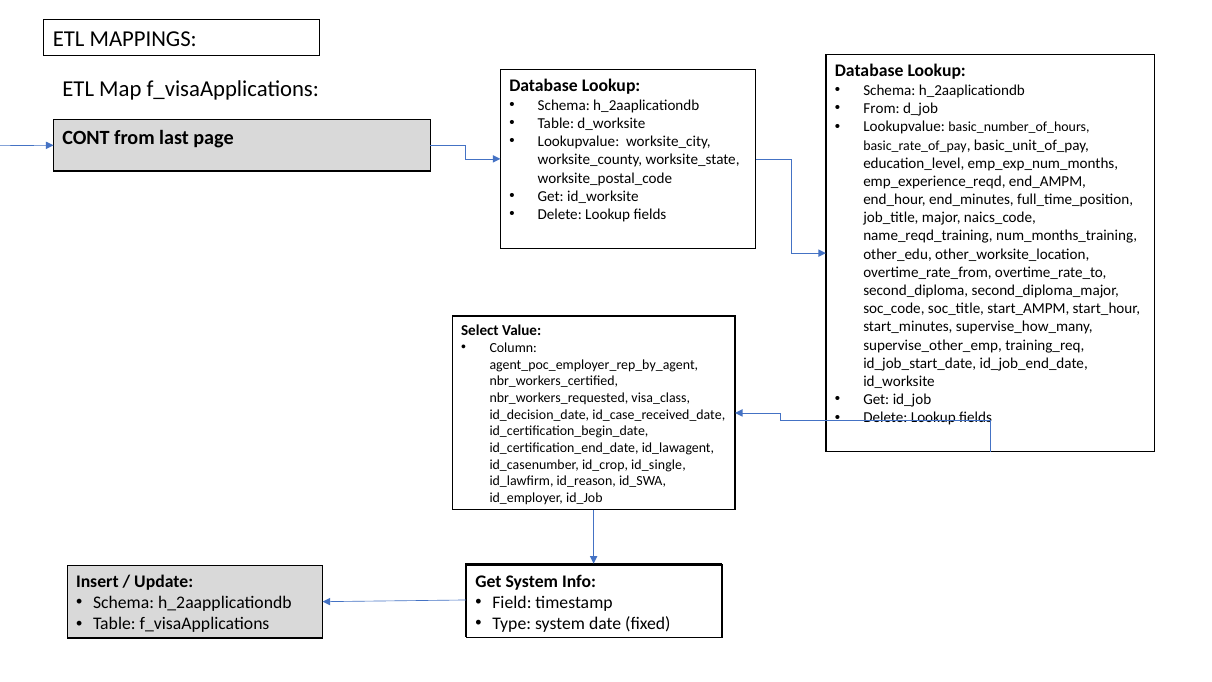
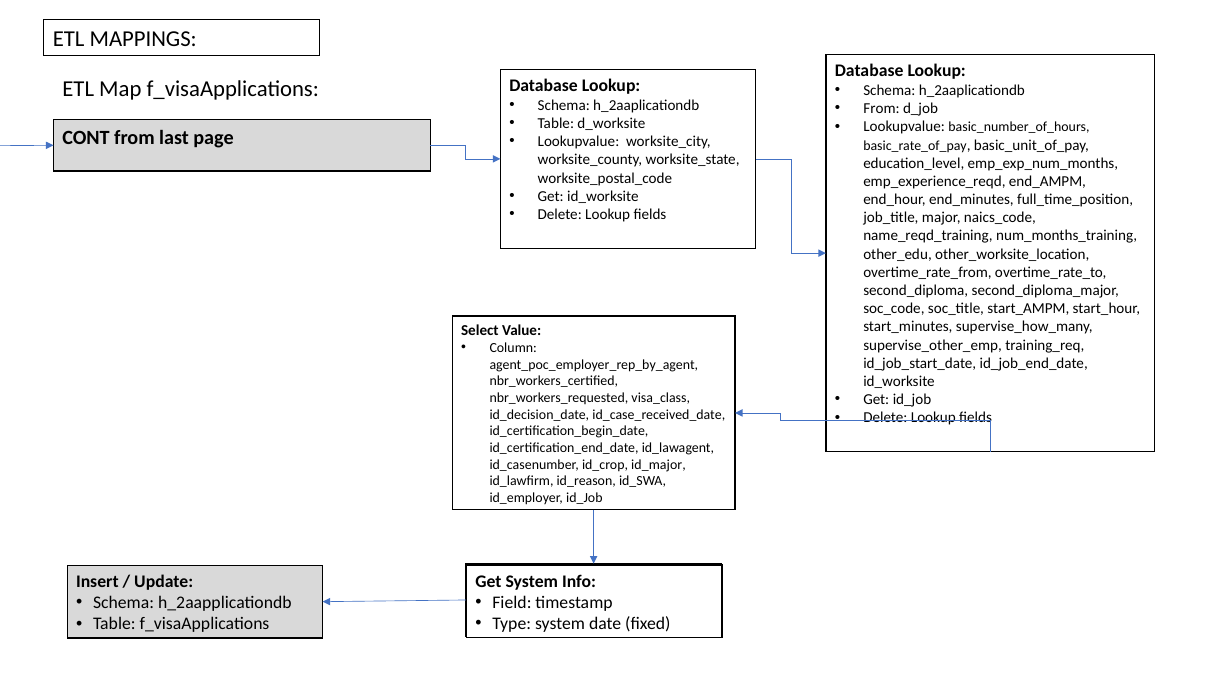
id_single: id_single -> id_major
